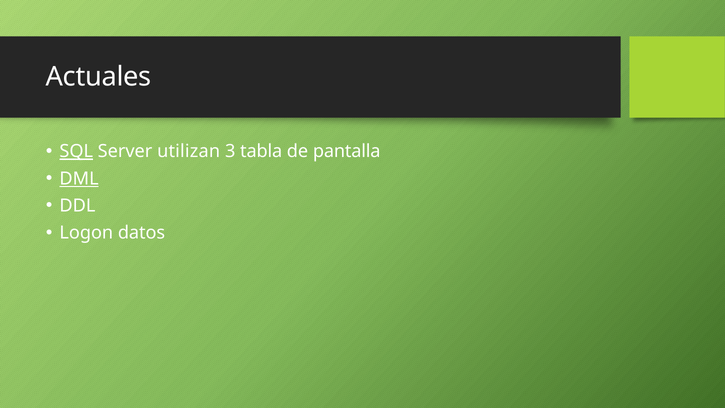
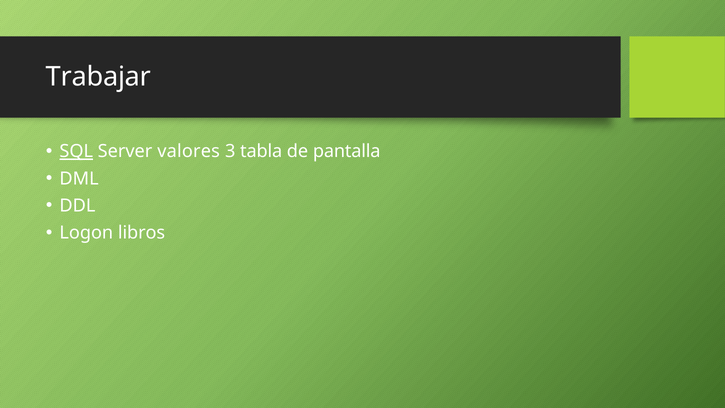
Actuales: Actuales -> Trabajar
utilizan: utilizan -> valores
DML underline: present -> none
datos: datos -> libros
